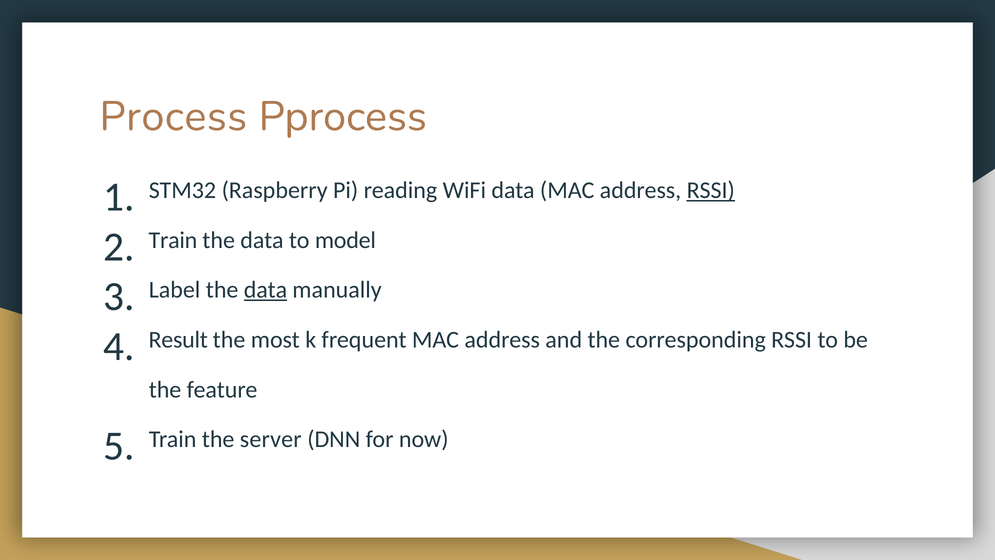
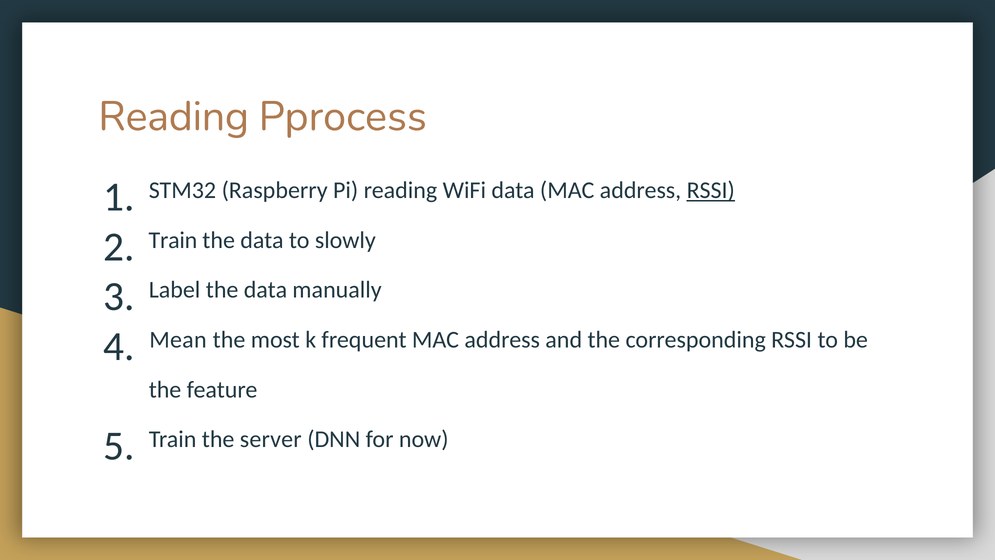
Process at (173, 116): Process -> Reading
model: model -> slowly
data at (266, 290) underline: present -> none
Result: Result -> Mean
